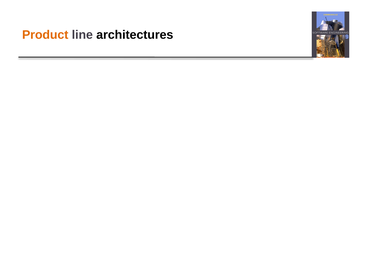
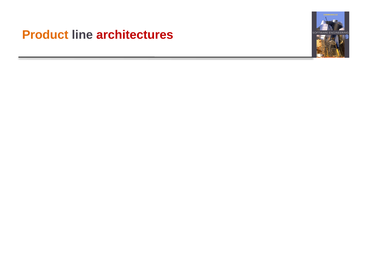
architectures colour: black -> red
